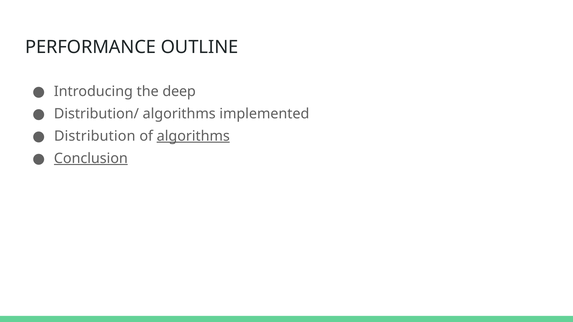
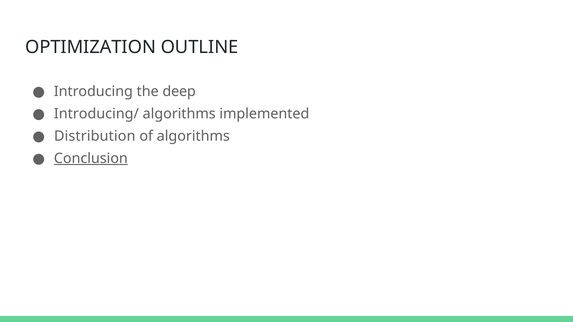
PERFORMANCE: PERFORMANCE -> OPTIMIZATION
Distribution/: Distribution/ -> Introducing/
algorithms at (193, 136) underline: present -> none
